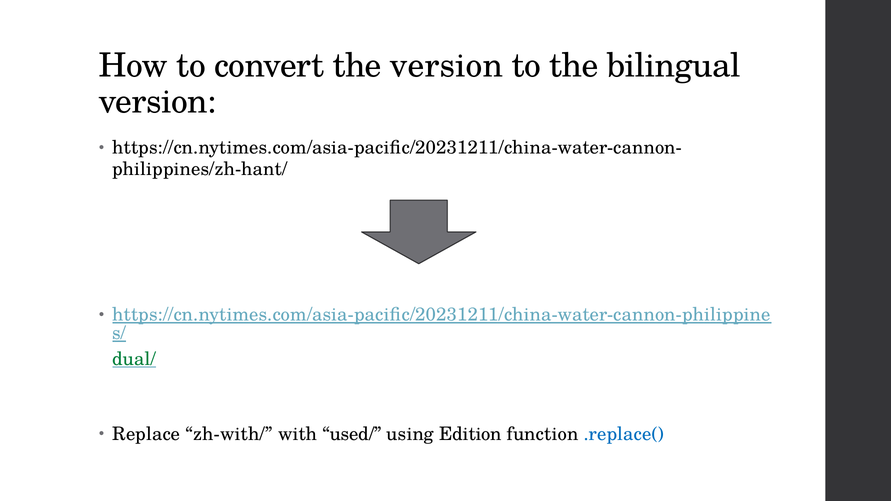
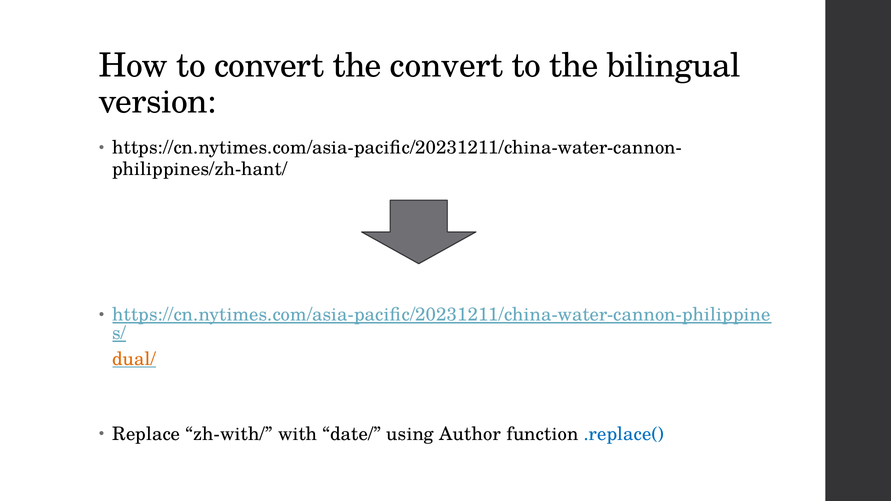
the version: version -> convert
dual/ colour: green -> orange
used/: used/ -> date/
Edition: Edition -> Author
